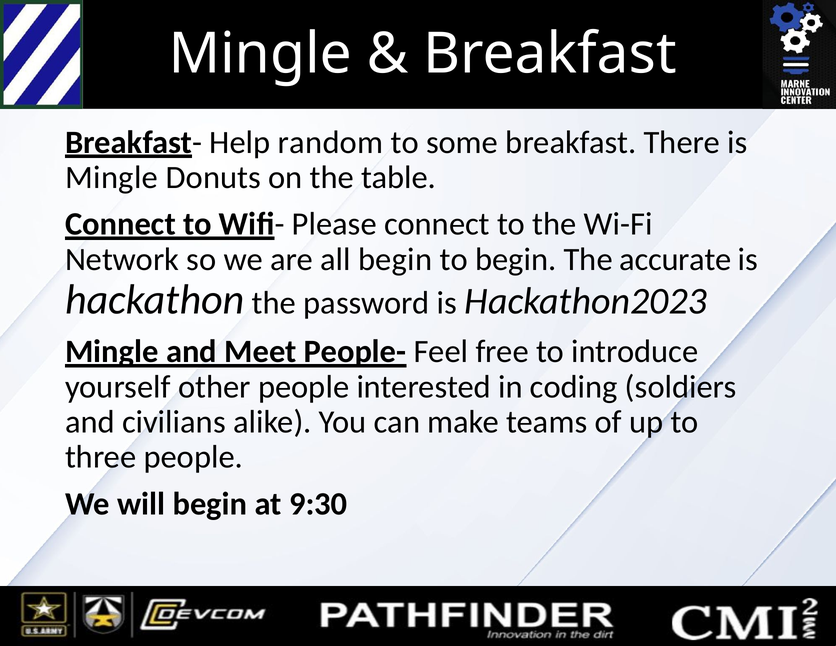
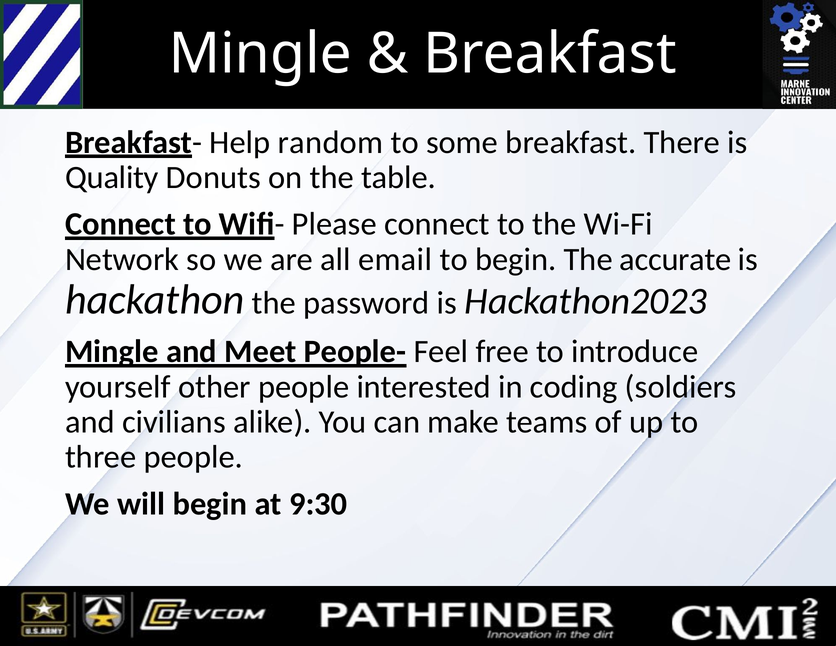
Mingle at (112, 177): Mingle -> Quality
all begin: begin -> email
